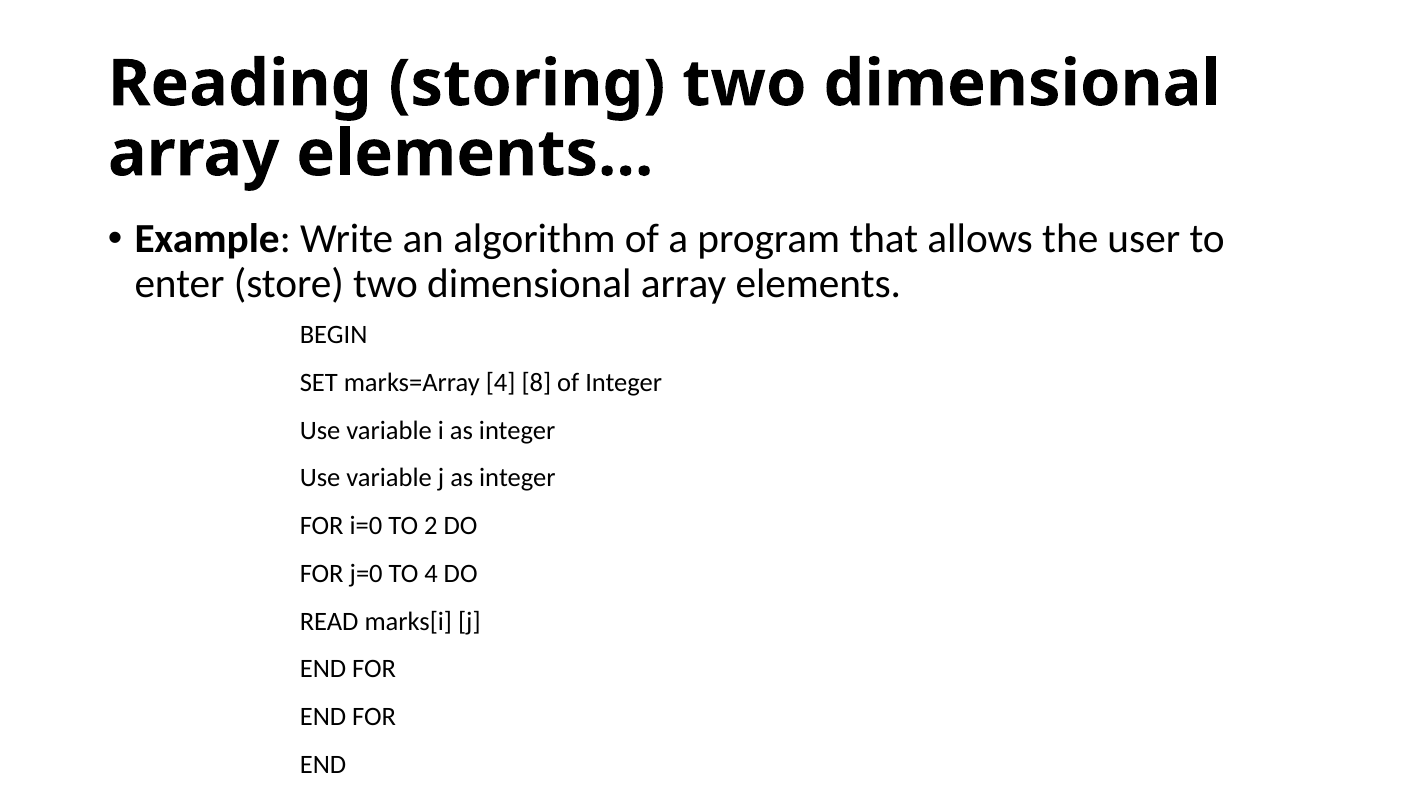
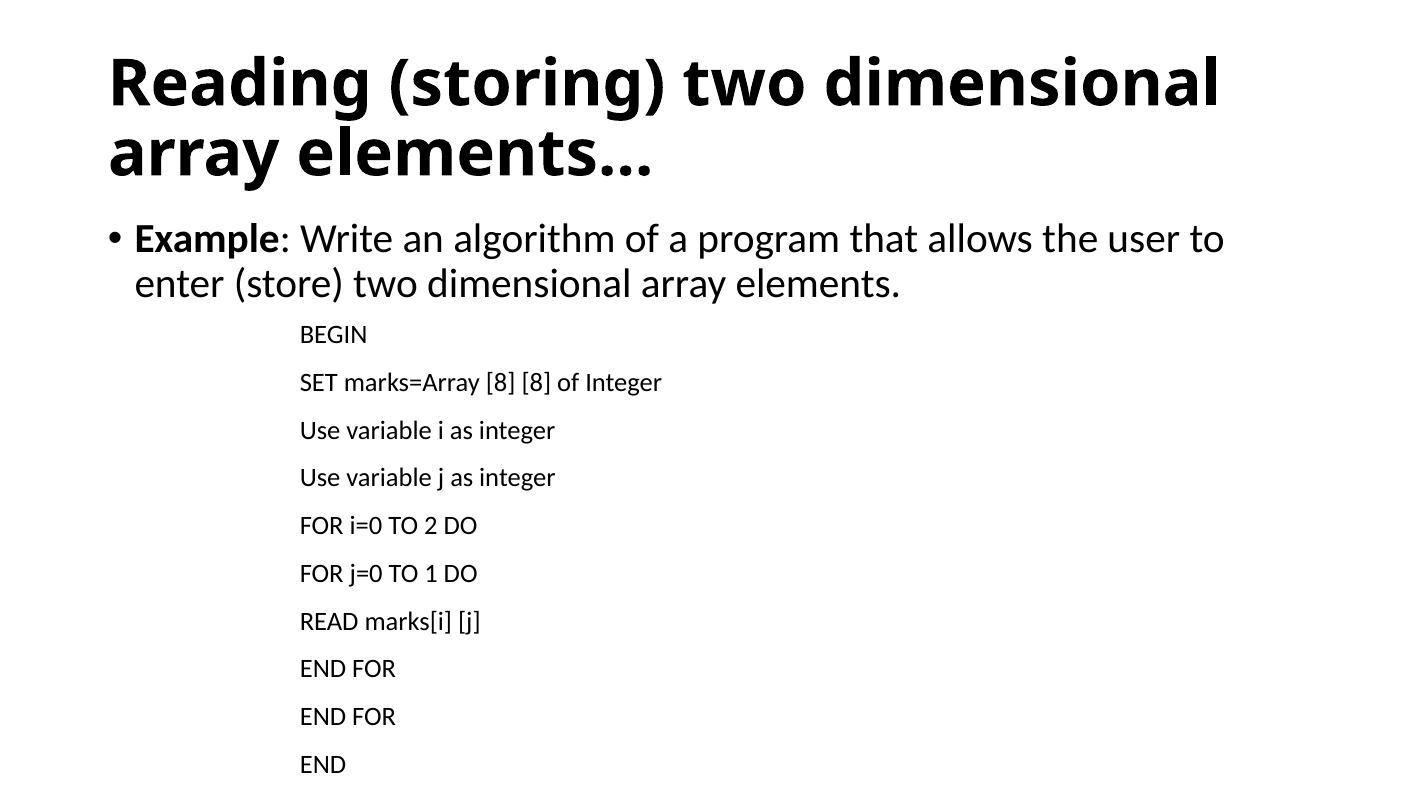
marks=Array 4: 4 -> 8
TO 4: 4 -> 1
